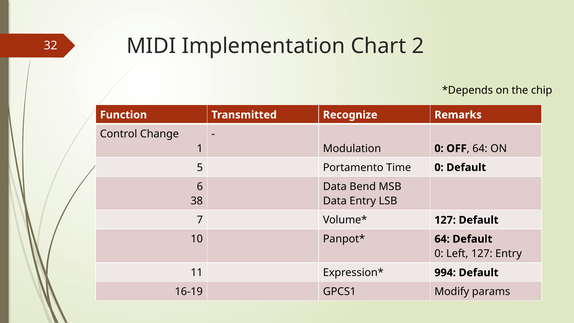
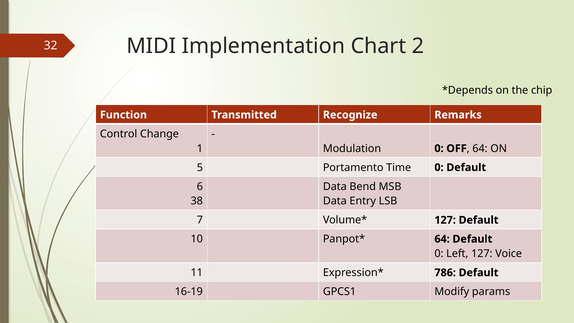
127 Entry: Entry -> Voice
994: 994 -> 786
